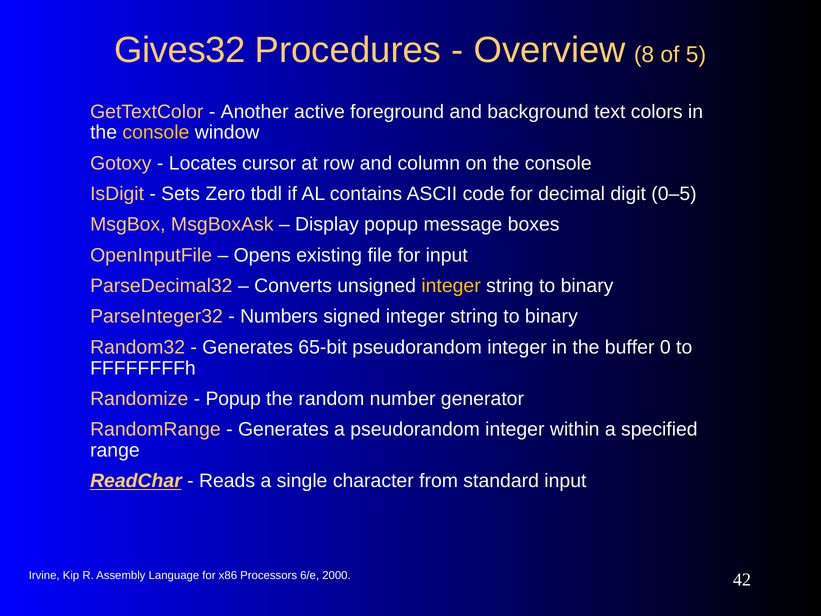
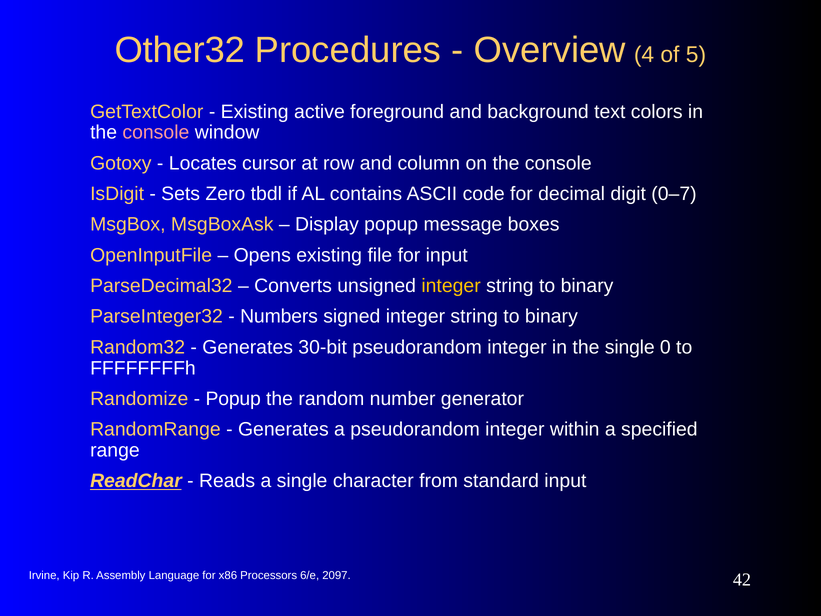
Gives32: Gives32 -> Other32
8: 8 -> 4
Another at (255, 112): Another -> Existing
console at (156, 133) colour: yellow -> pink
0–5: 0–5 -> 0–7
65-bit: 65-bit -> 30-bit
the buffer: buffer -> single
2000: 2000 -> 2097
